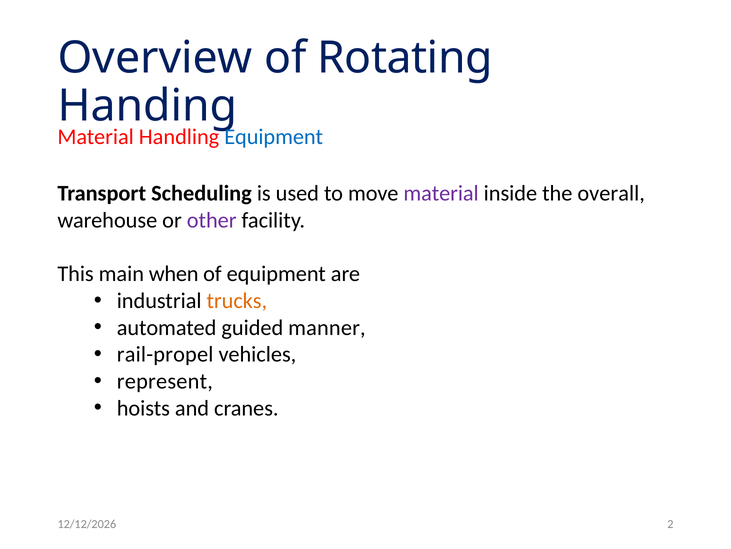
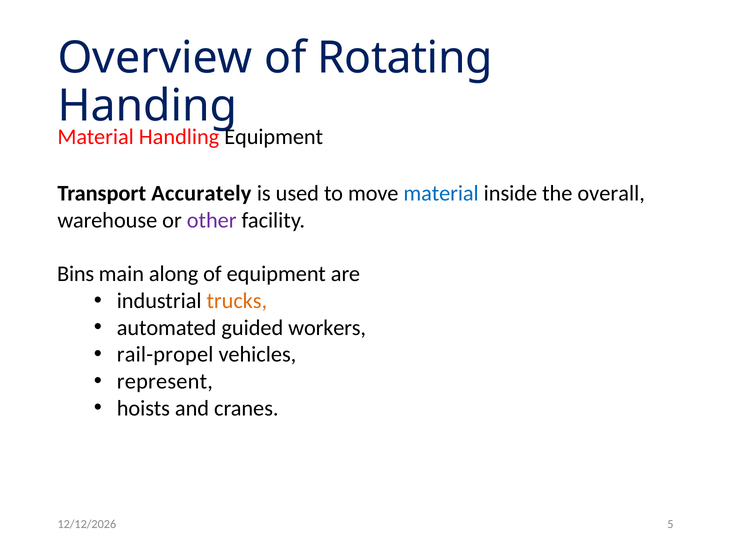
Equipment at (274, 136) colour: blue -> black
Scheduling: Scheduling -> Accurately
material at (441, 193) colour: purple -> blue
This: This -> Bins
when: when -> along
manner: manner -> workers
2: 2 -> 5
